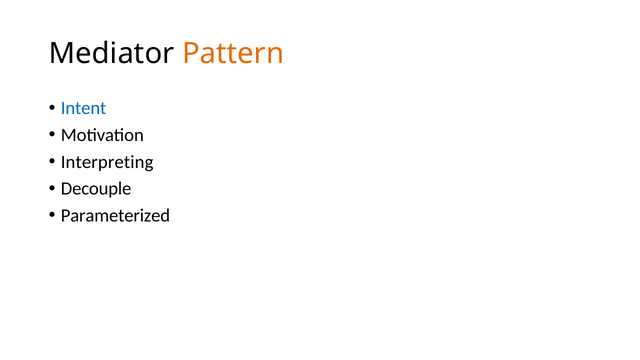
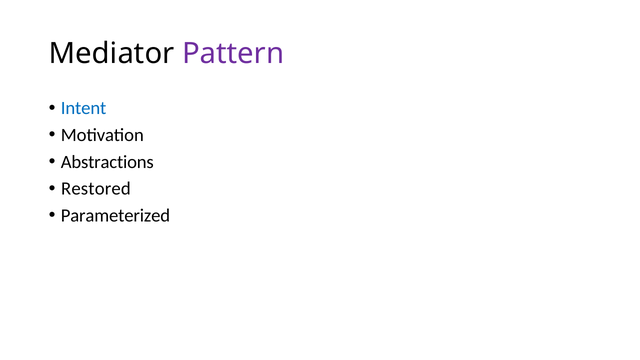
Pattern colour: orange -> purple
Interpreting: Interpreting -> Abstractions
Decouple: Decouple -> Restored
